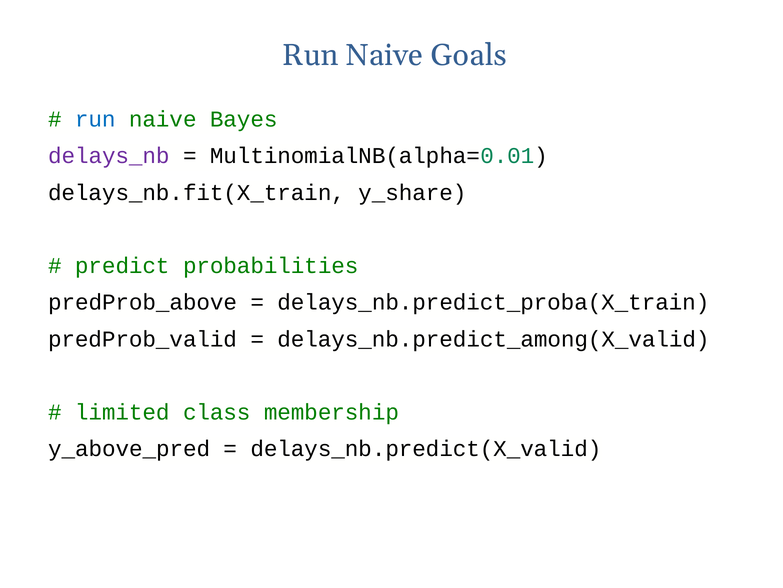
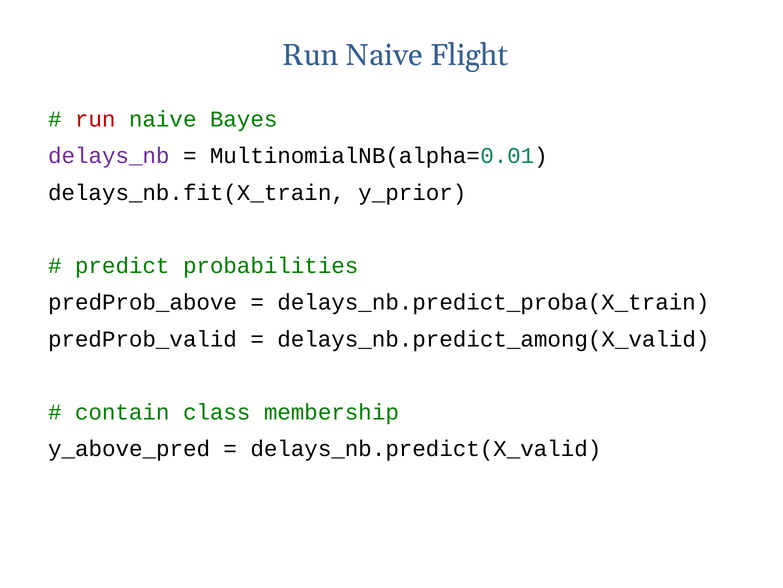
Goals: Goals -> Flight
run at (95, 119) colour: blue -> red
y_share: y_share -> y_prior
limited: limited -> contain
